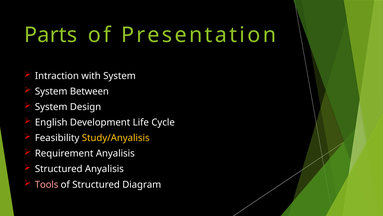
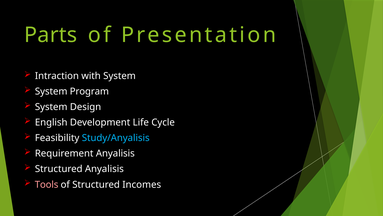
Between: Between -> Program
Study/Anyalisis colour: yellow -> light blue
Diagram: Diagram -> Incomes
